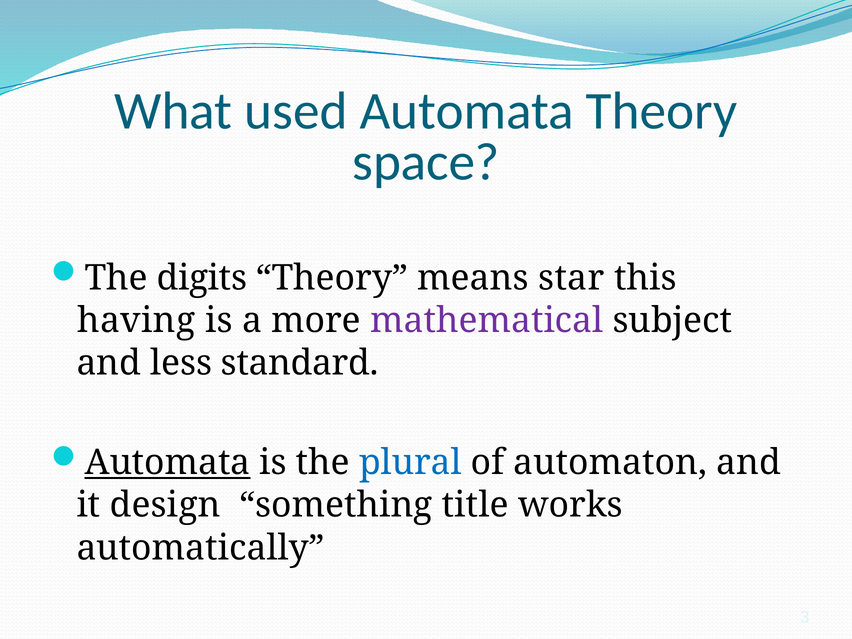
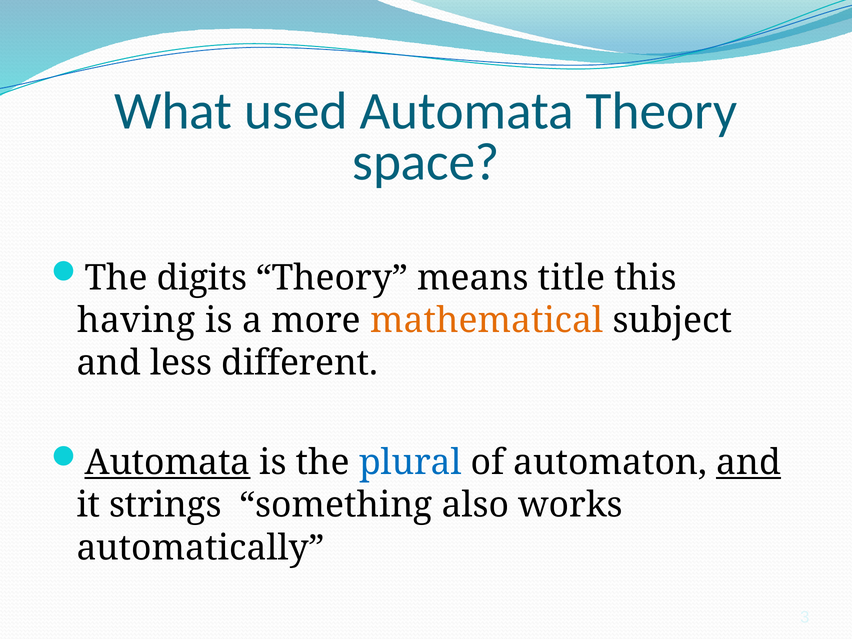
star: star -> title
mathematical colour: purple -> orange
standard: standard -> different
and at (749, 463) underline: none -> present
design: design -> strings
title: title -> also
